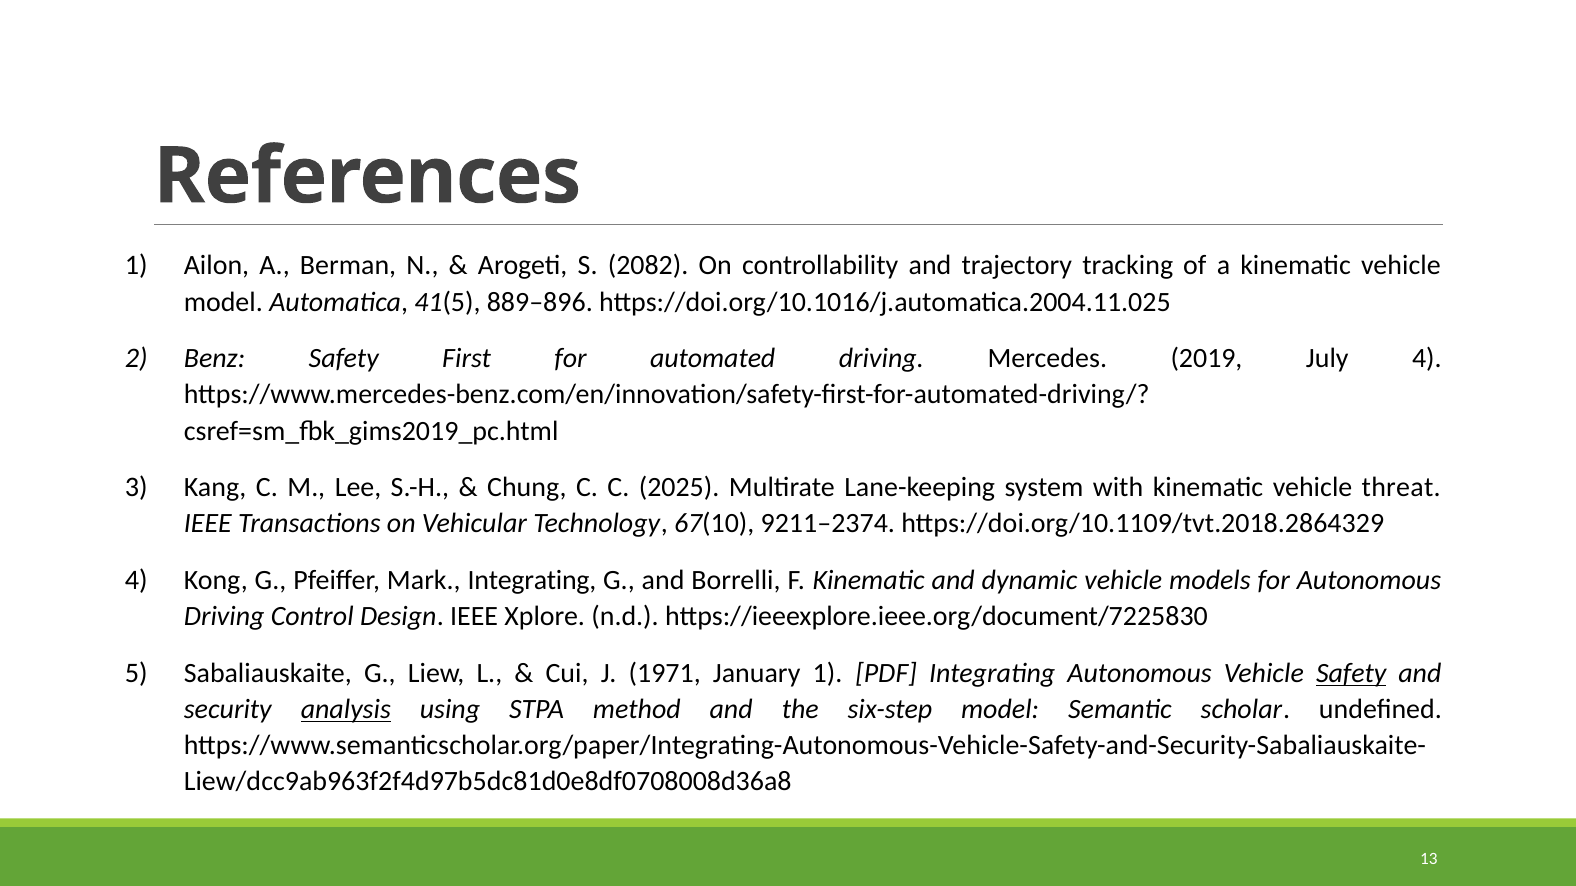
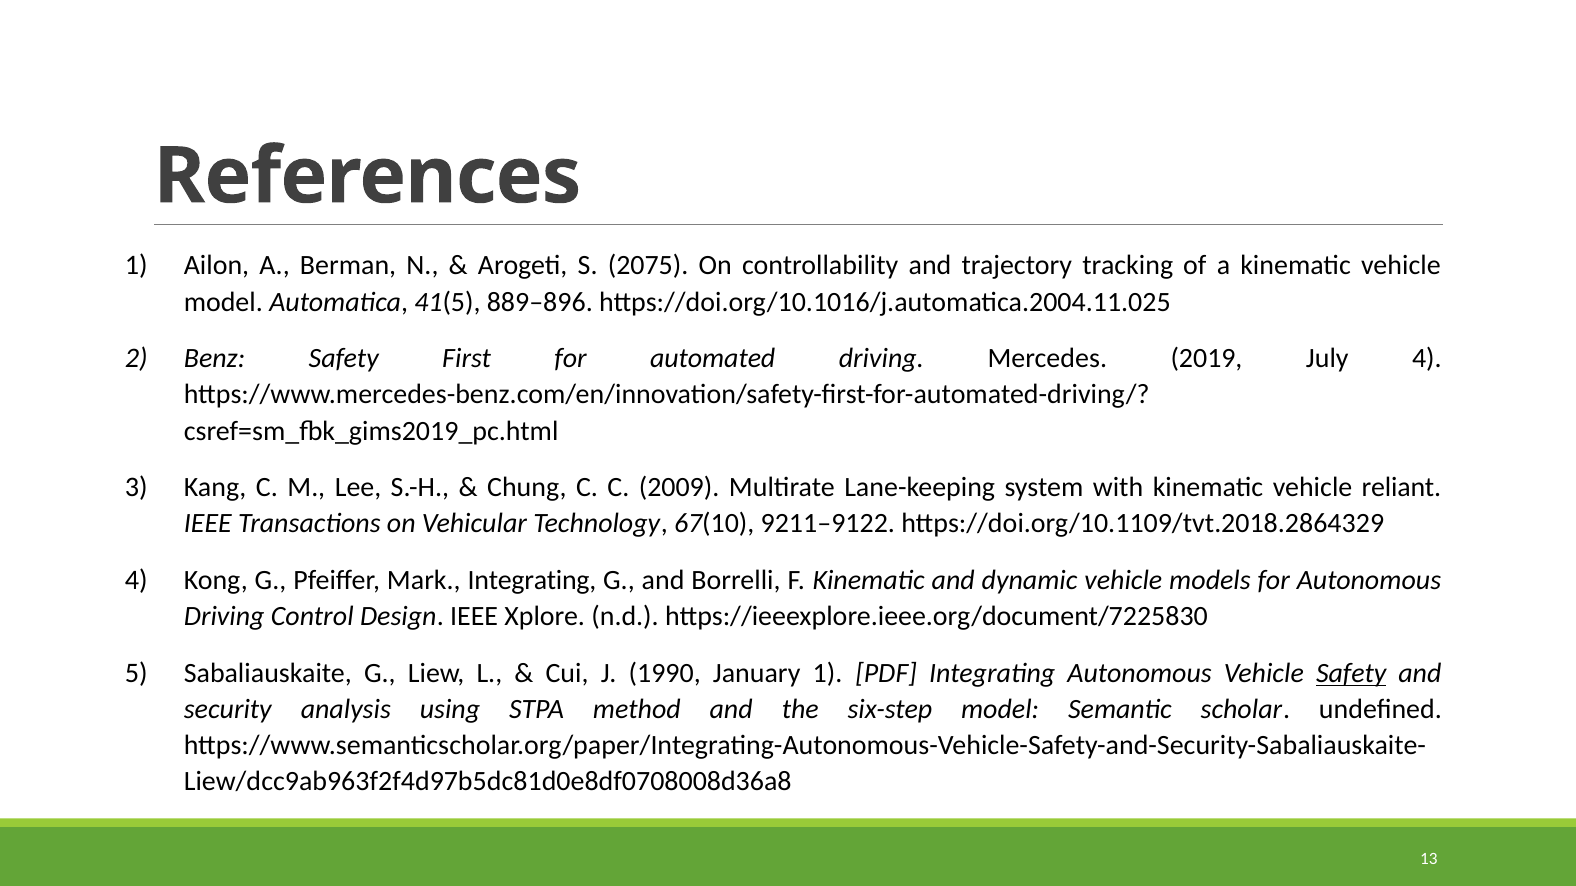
2082: 2082 -> 2075
2025: 2025 -> 2009
threat: threat -> reliant
9211–2374: 9211–2374 -> 9211–9122
1971: 1971 -> 1990
analysis underline: present -> none
